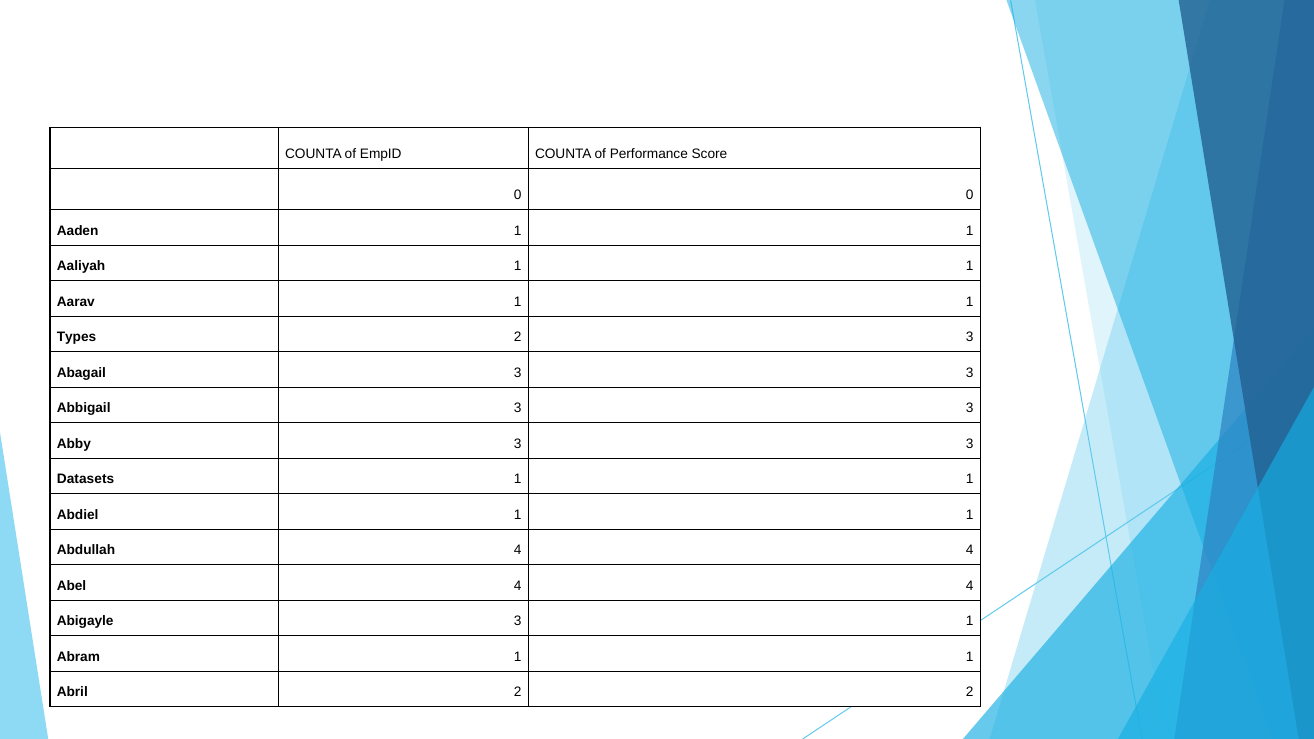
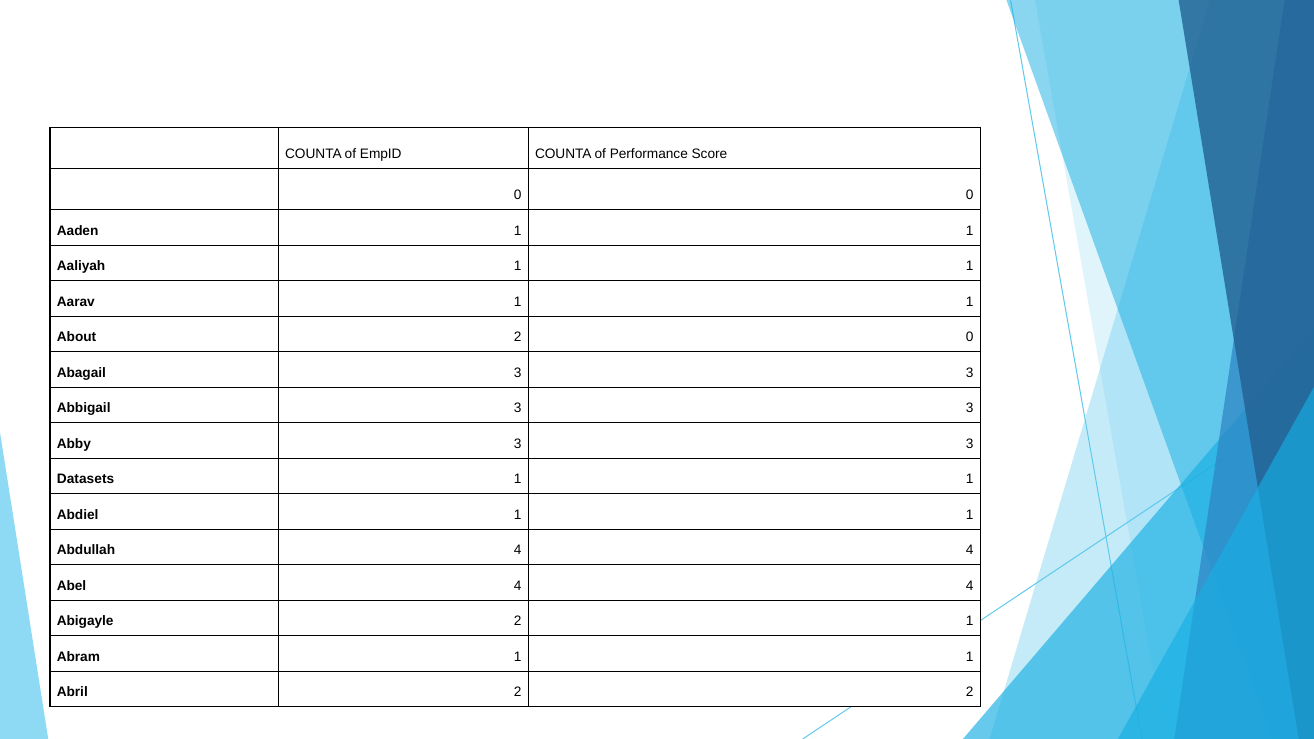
Types: Types -> About
2 3: 3 -> 0
Abigayle 3: 3 -> 2
